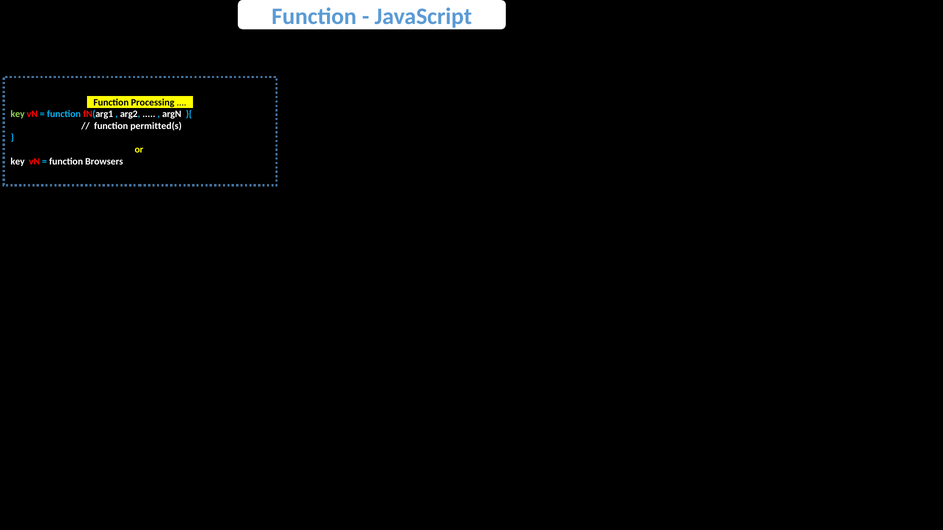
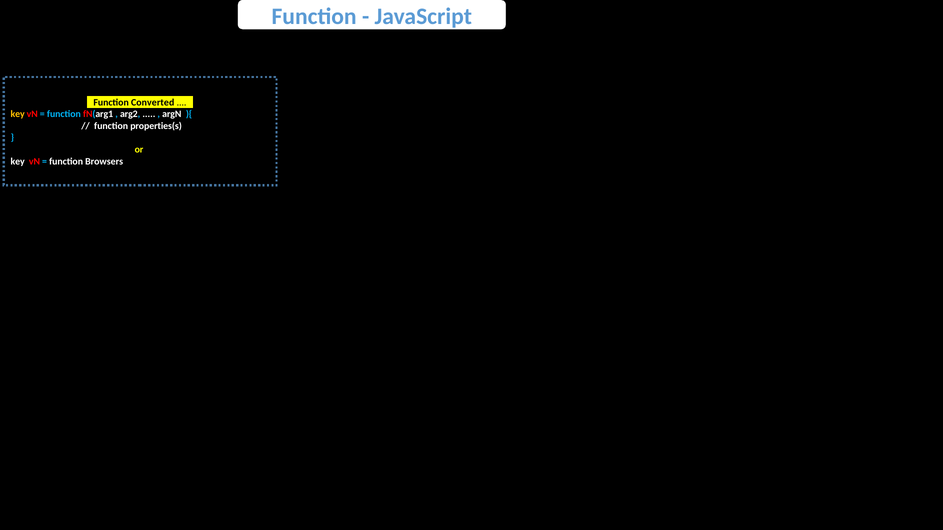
Processing: Processing -> Converted
key at (18, 114) colour: light green -> yellow
permitted(s: permitted(s -> properties(s
